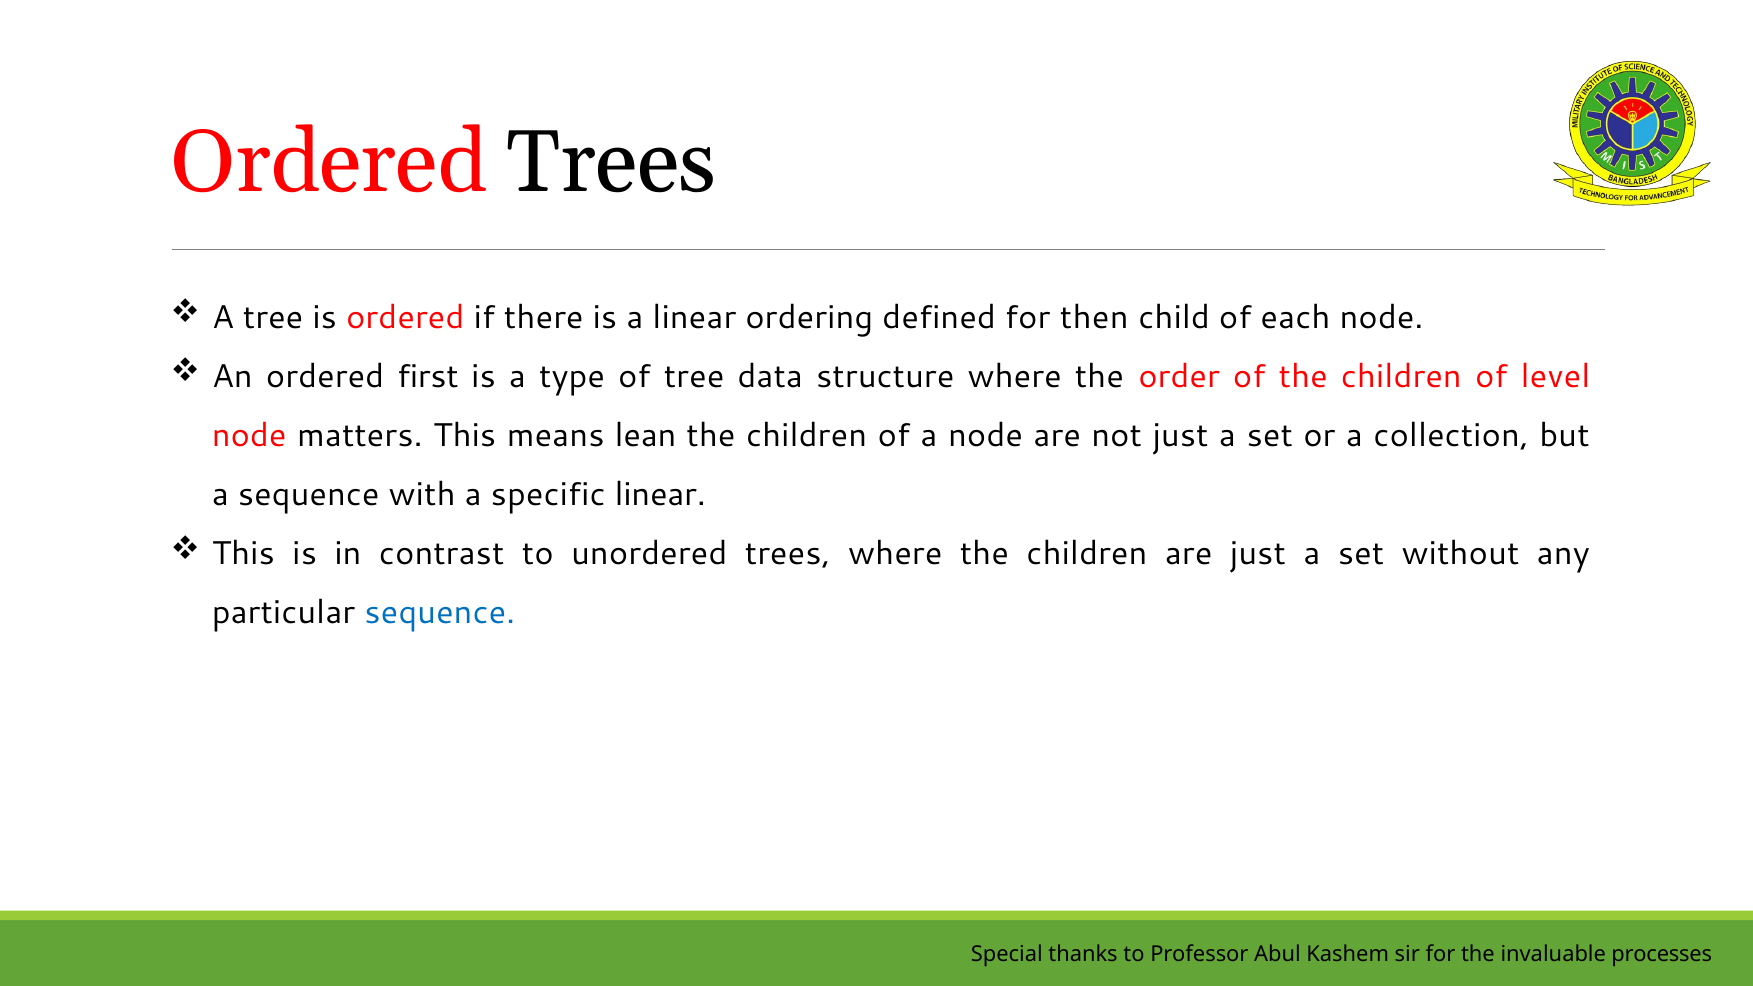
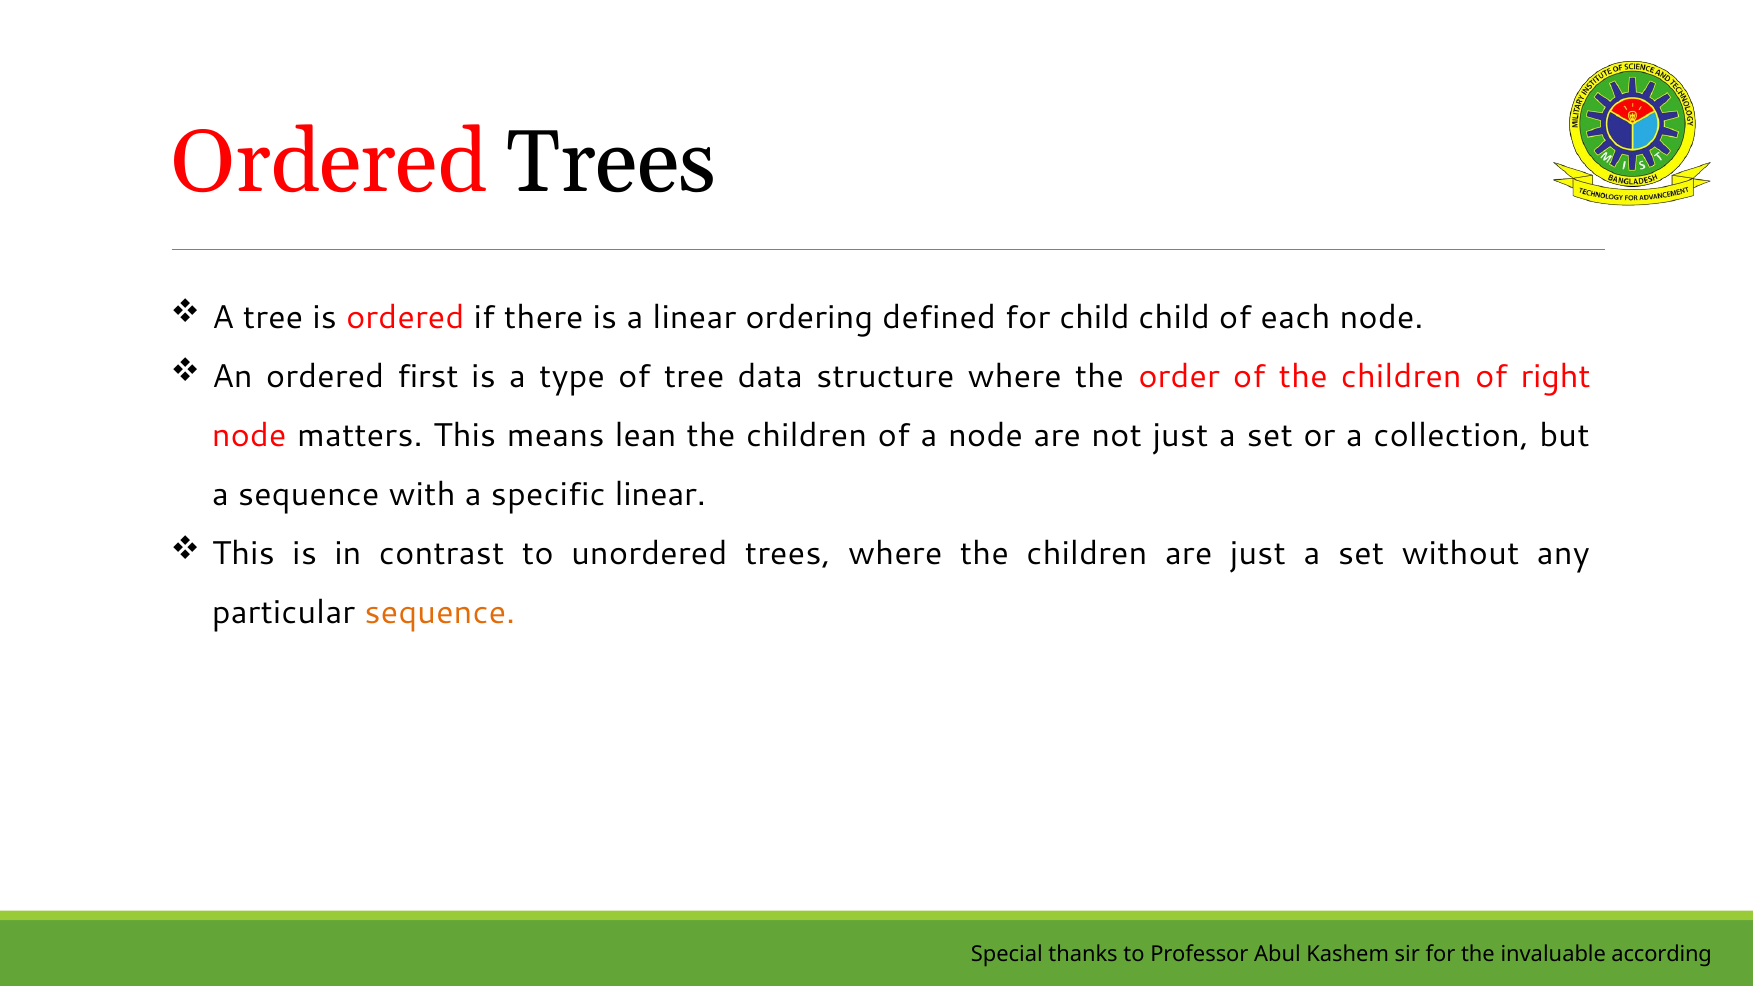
for then: then -> child
level: level -> right
sequence at (440, 613) colour: blue -> orange
processes: processes -> according
